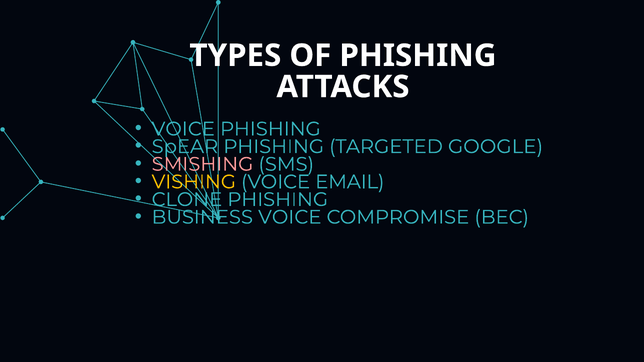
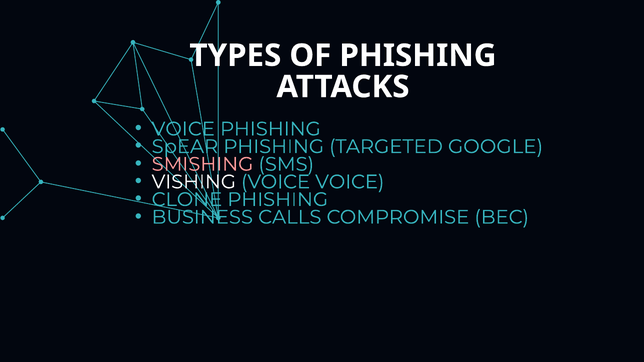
VISHING colour: yellow -> white
VOICE EMAIL: EMAIL -> VOICE
BUSINESS VOICE: VOICE -> CALLS
